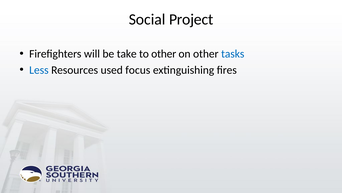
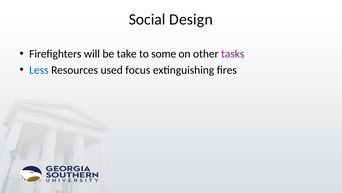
Project: Project -> Design
to other: other -> some
tasks colour: blue -> purple
